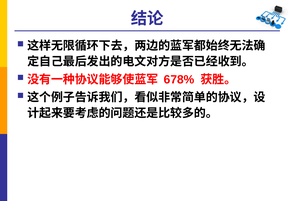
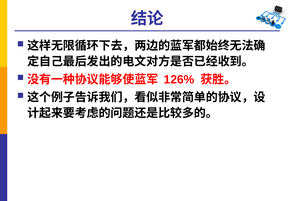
678%: 678% -> 126%
